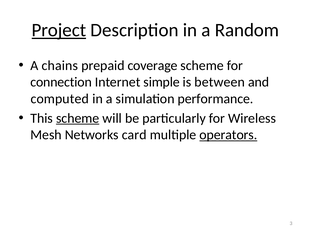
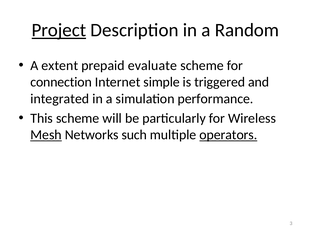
chains: chains -> extent
coverage: coverage -> evaluate
between: between -> triggered
computed: computed -> integrated
scheme at (78, 118) underline: present -> none
Mesh underline: none -> present
card: card -> such
